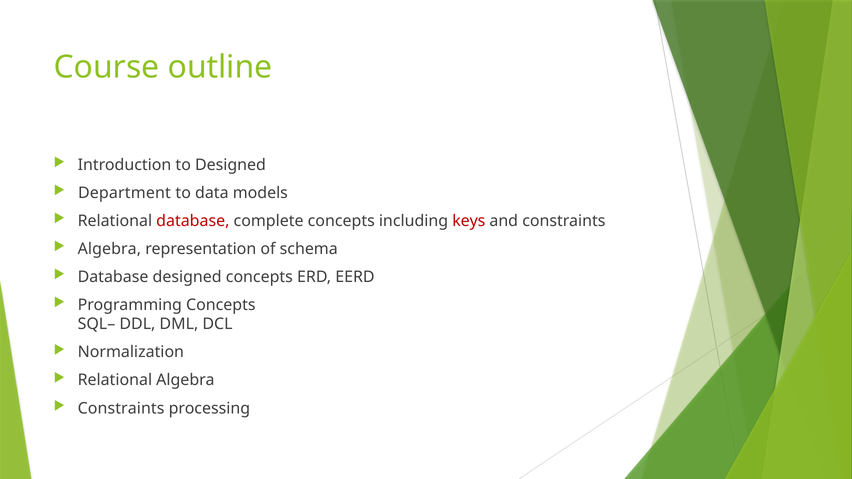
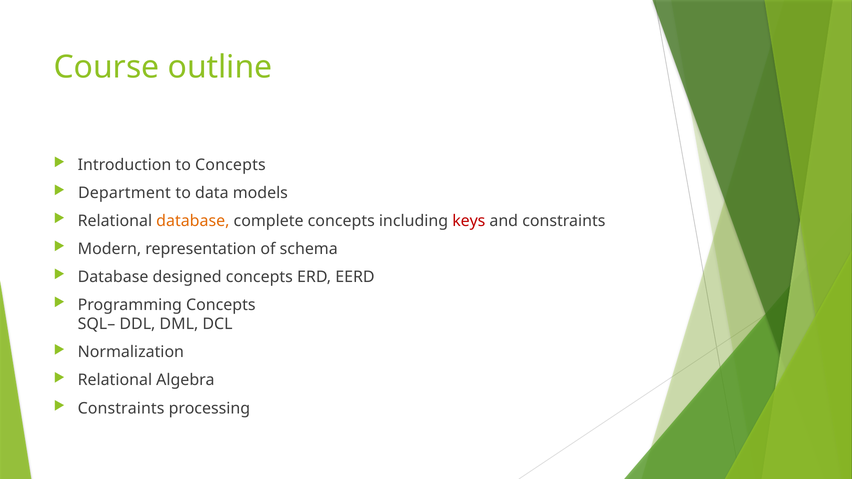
to Designed: Designed -> Concepts
database at (193, 221) colour: red -> orange
Algebra at (109, 249): Algebra -> Modern
